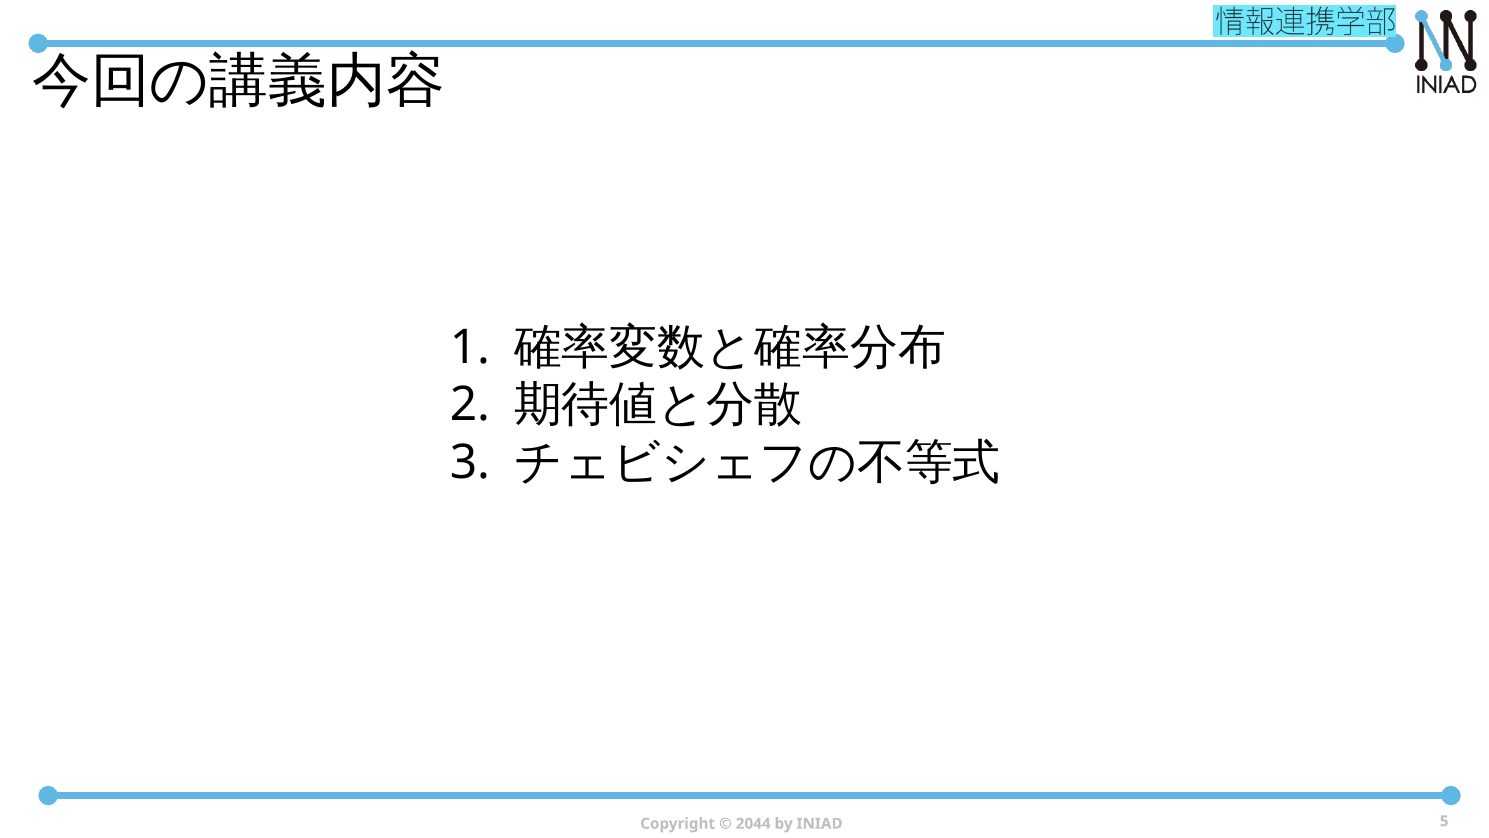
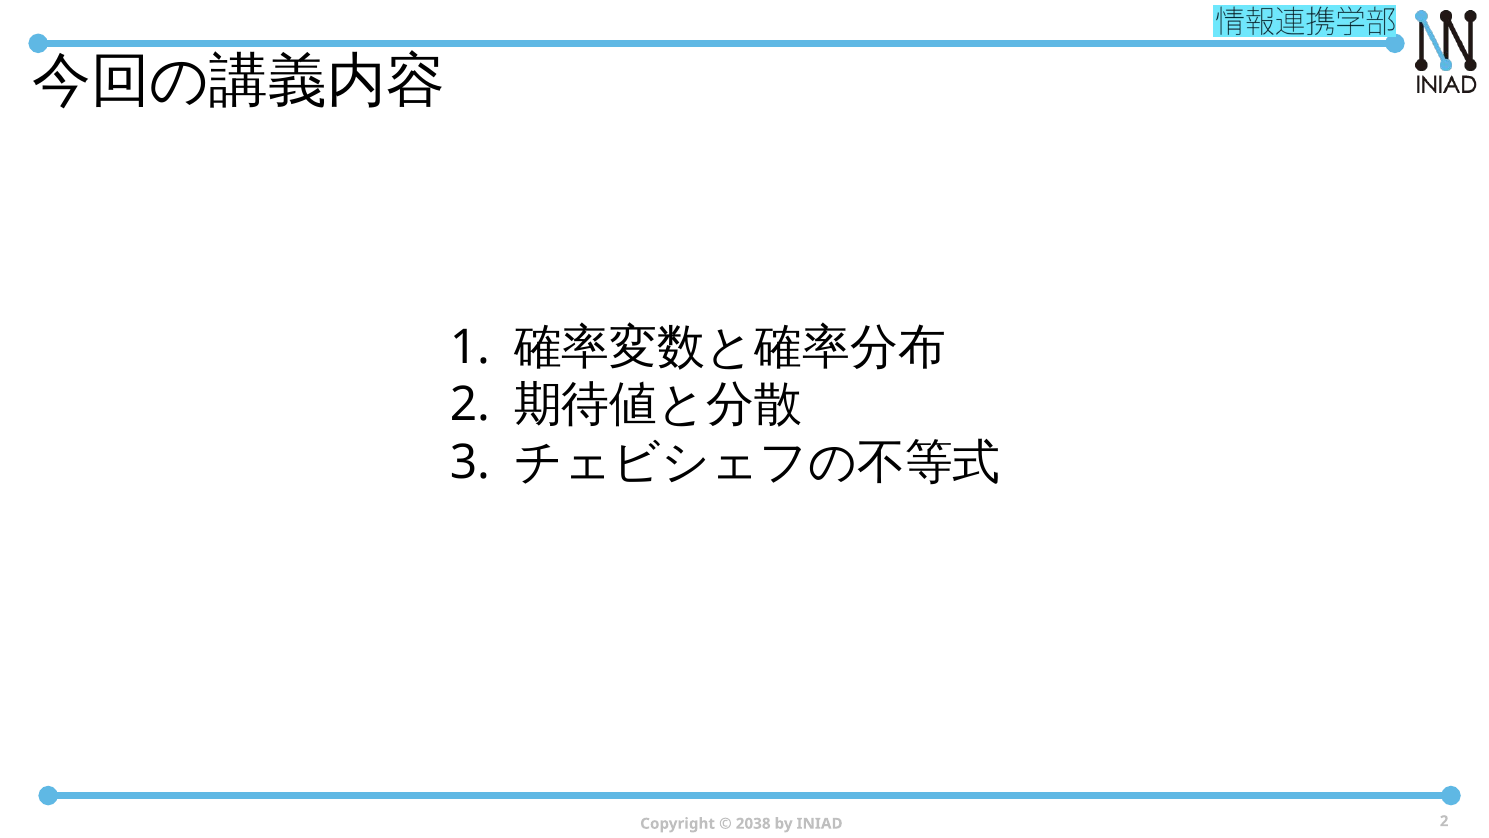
2044: 2044 -> 2038
INIAD 5: 5 -> 2
